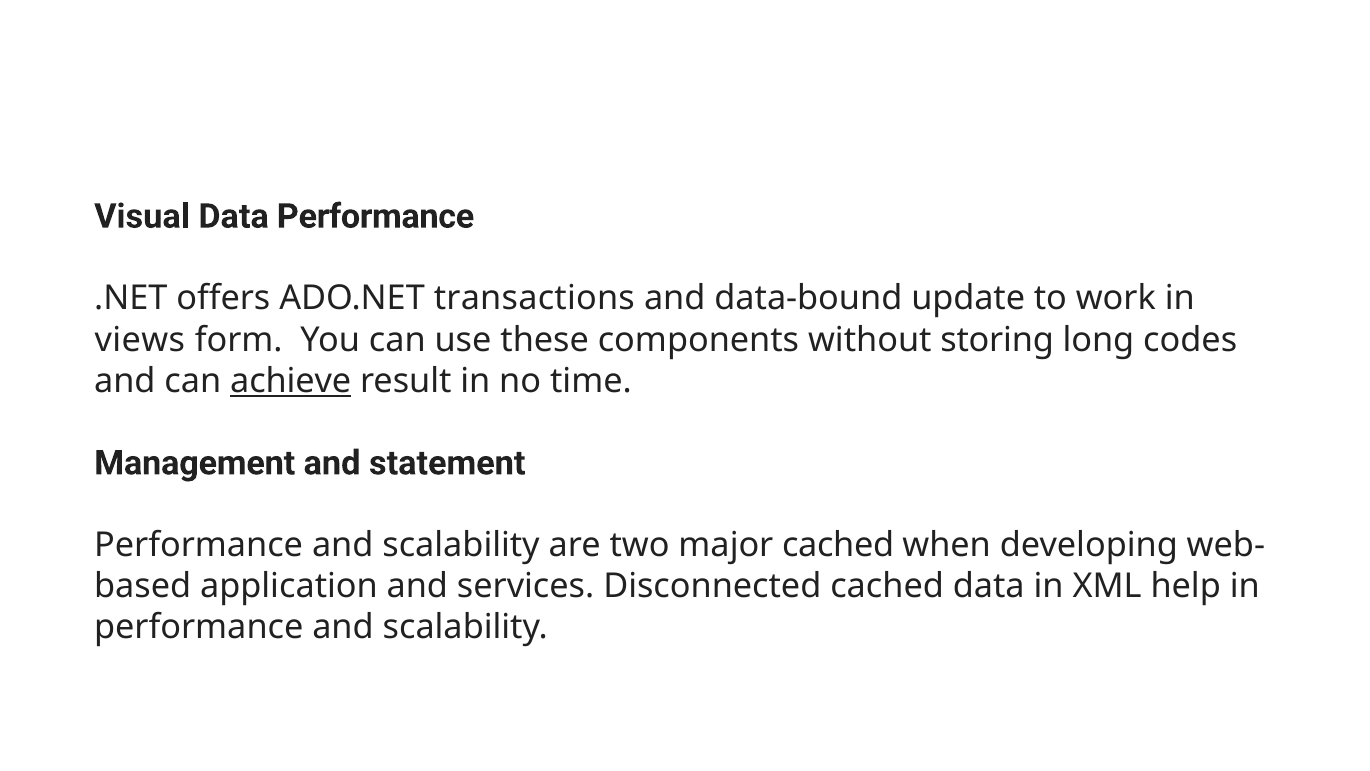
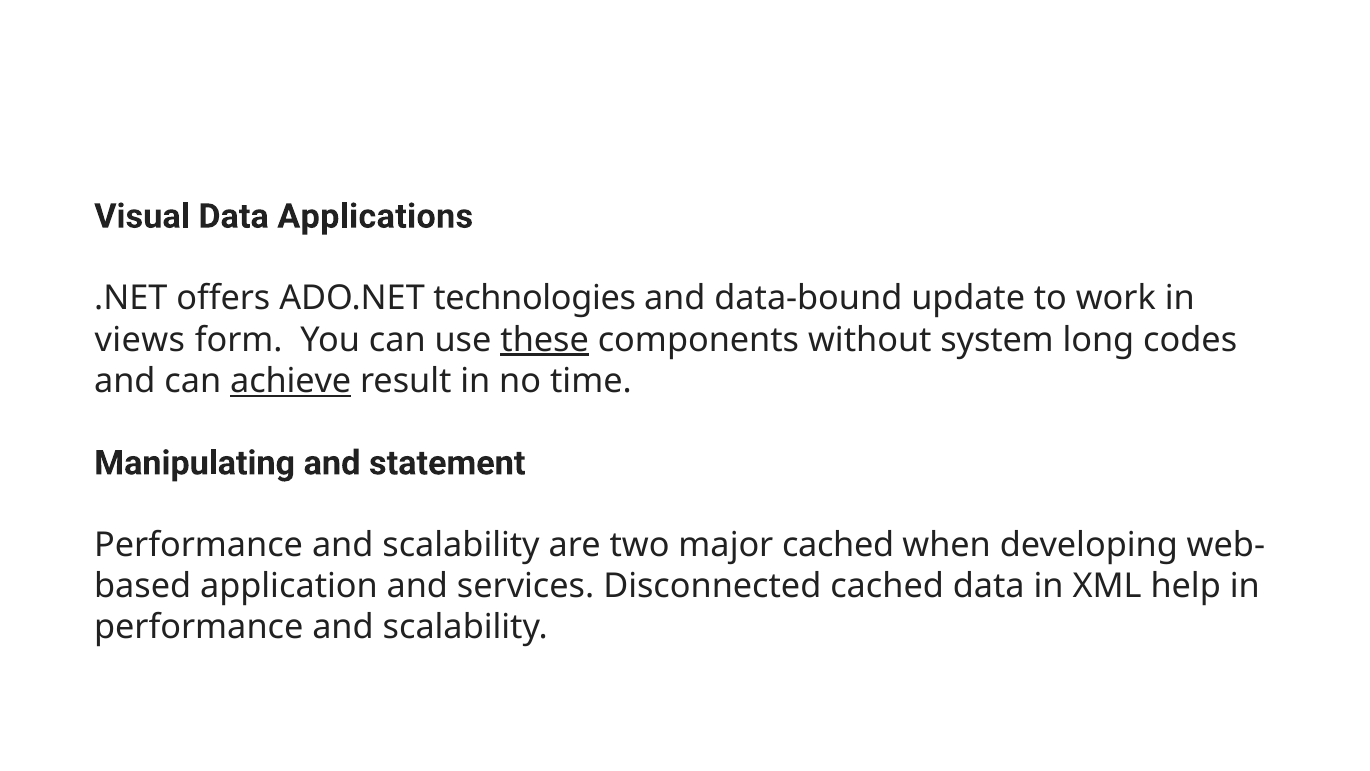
Data Performance: Performance -> Applications
transactions: transactions -> technologies
these underline: none -> present
storing: storing -> system
Management: Management -> Manipulating
